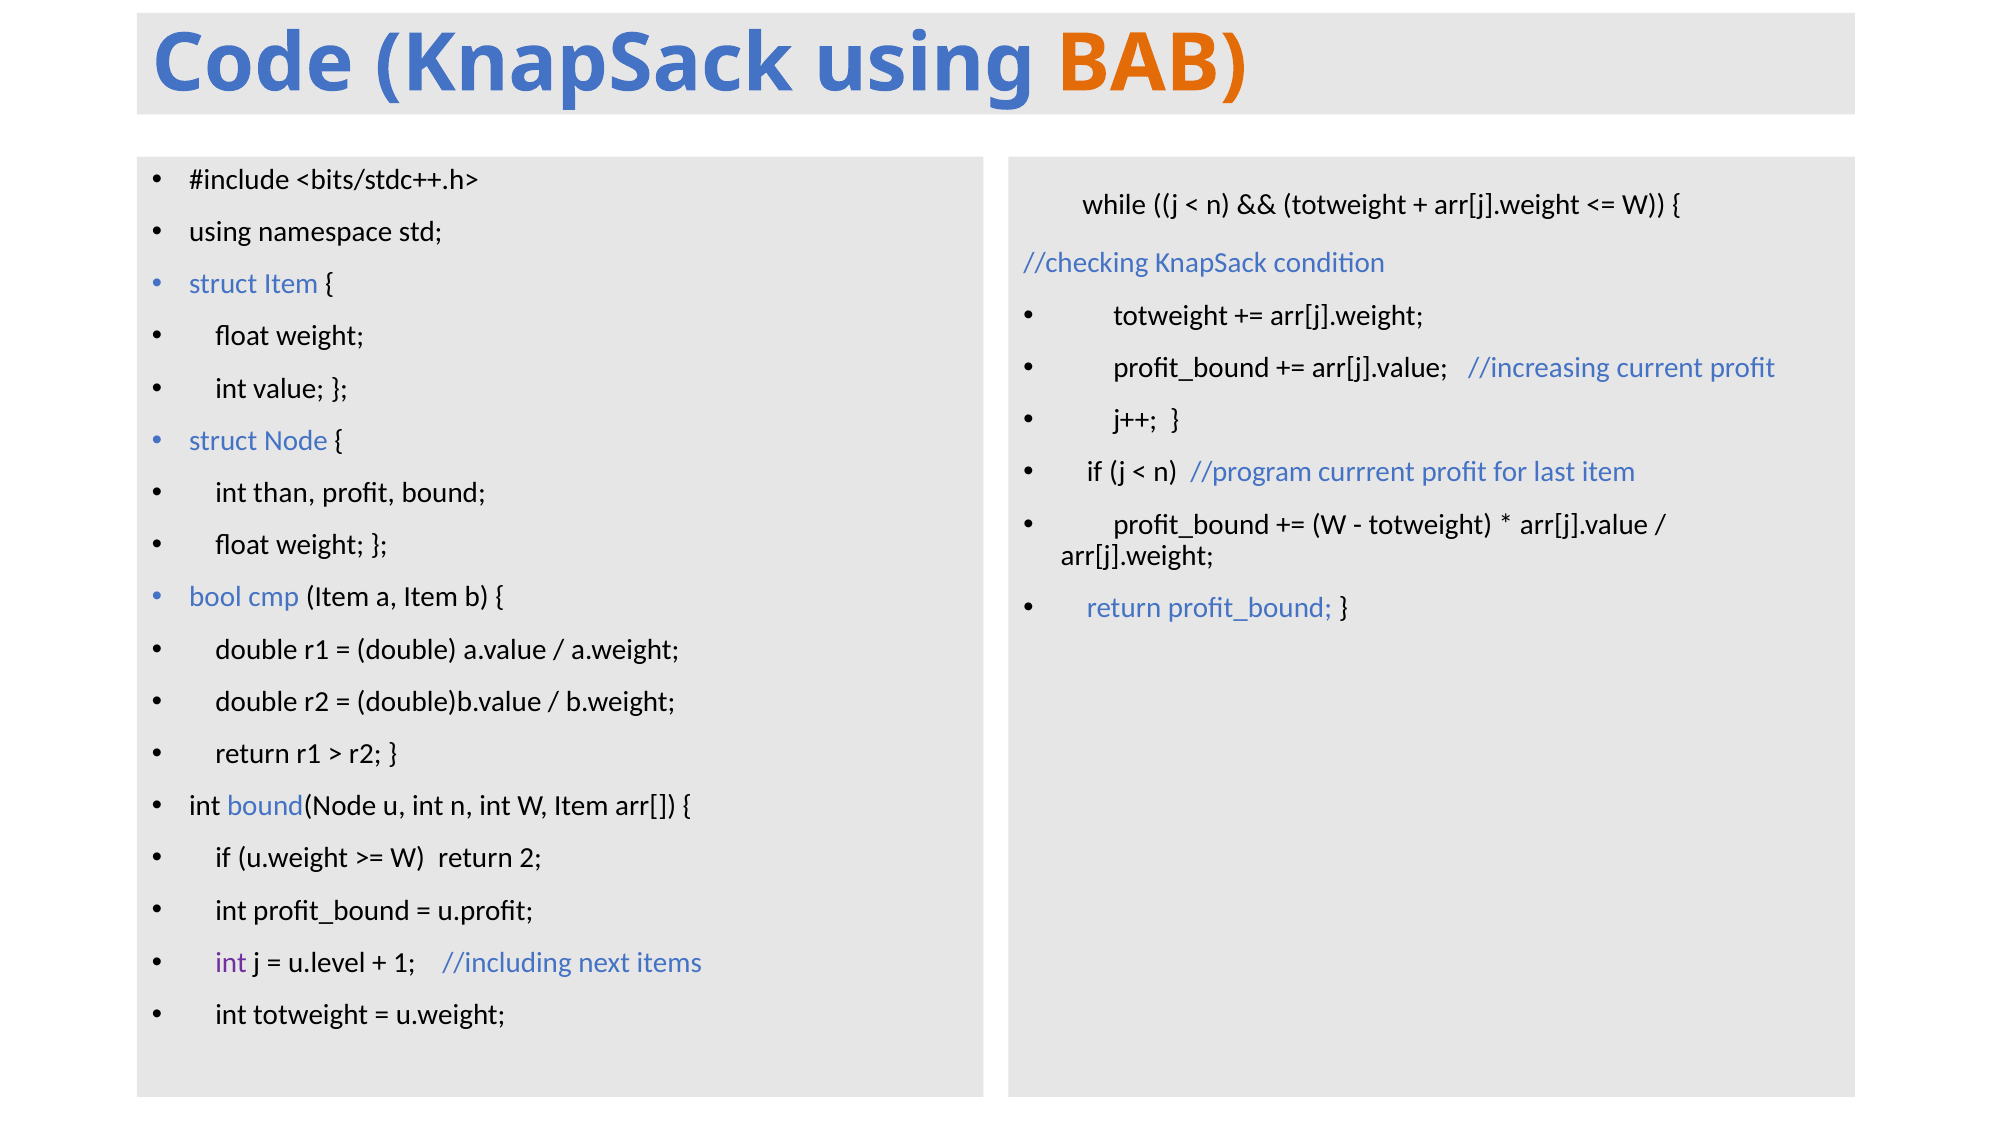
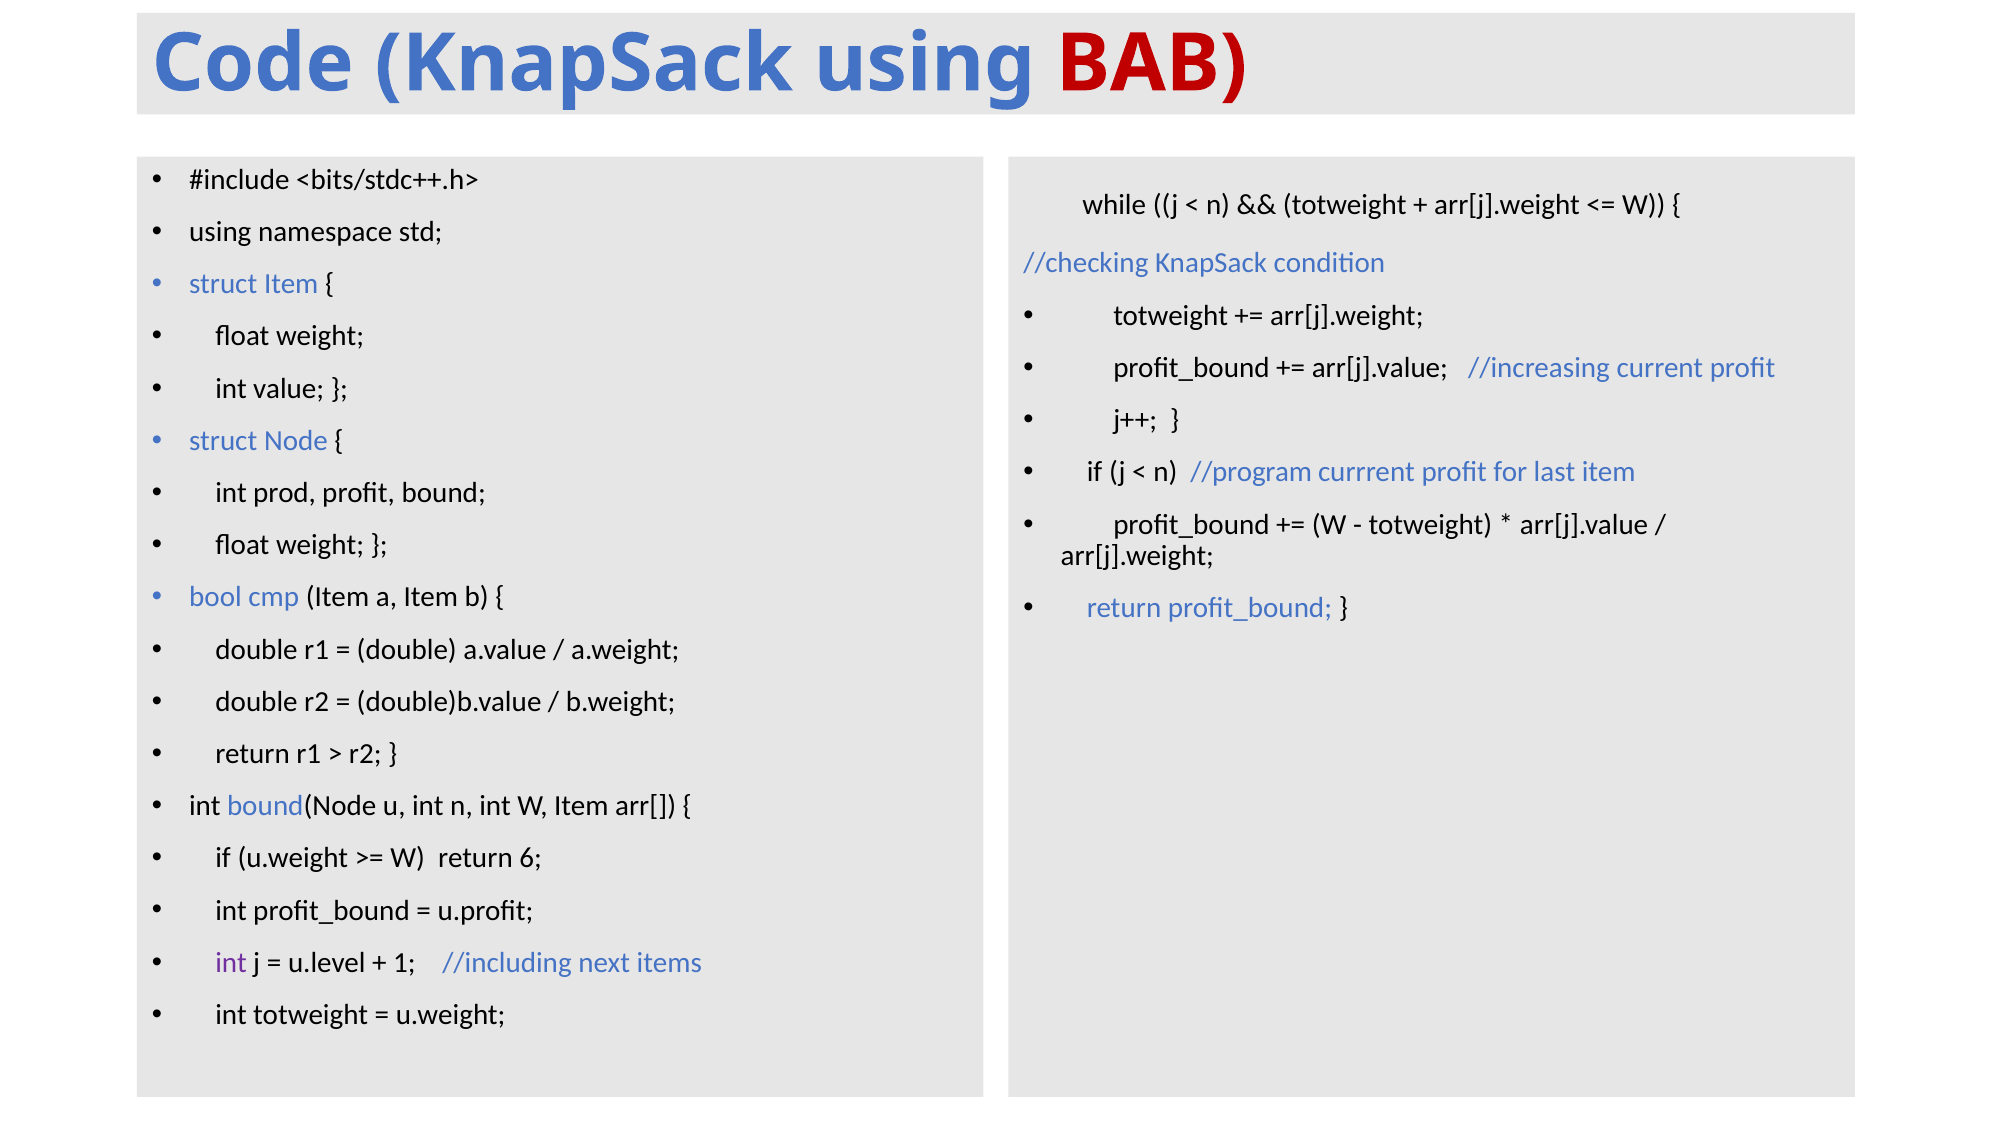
BAB colour: orange -> red
than: than -> prod
2: 2 -> 6
